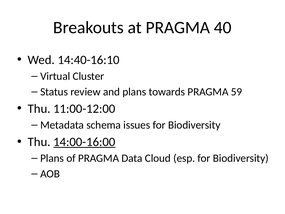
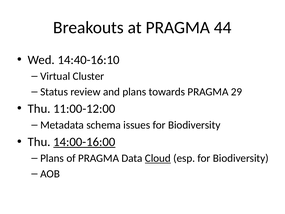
40: 40 -> 44
59: 59 -> 29
Cloud underline: none -> present
